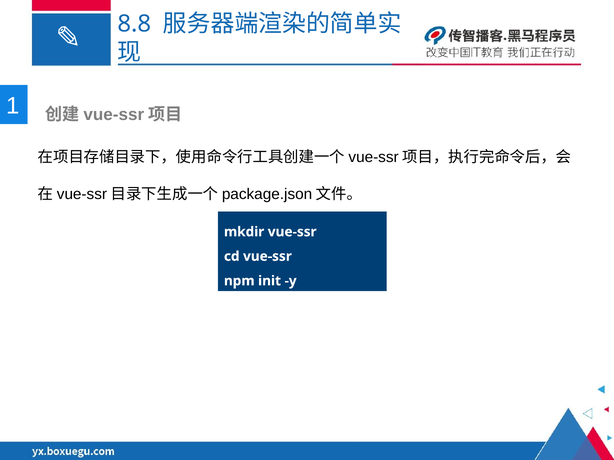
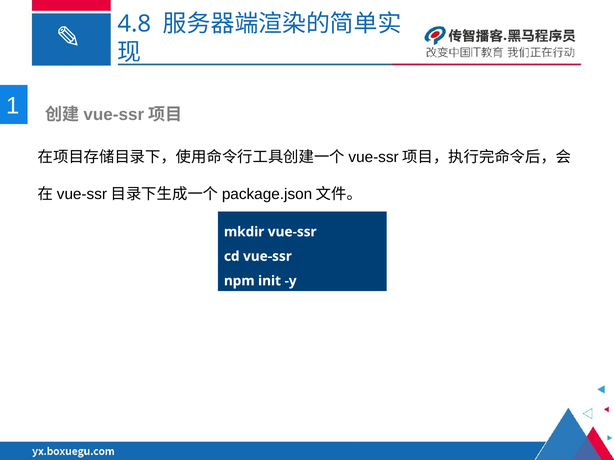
8.8: 8.8 -> 4.8
